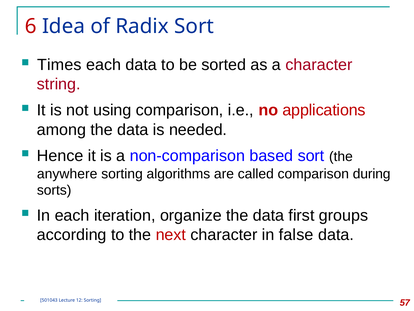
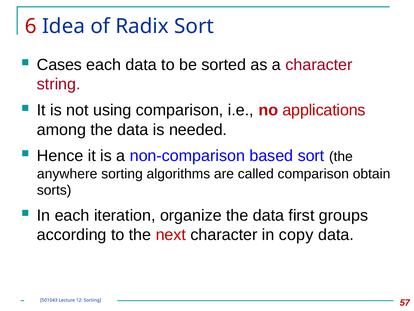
Times: Times -> Cases
during: during -> obtain
false: false -> copy
